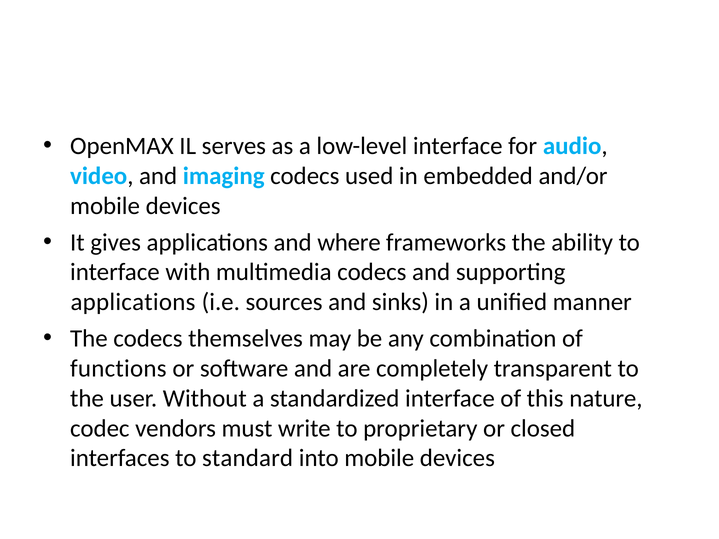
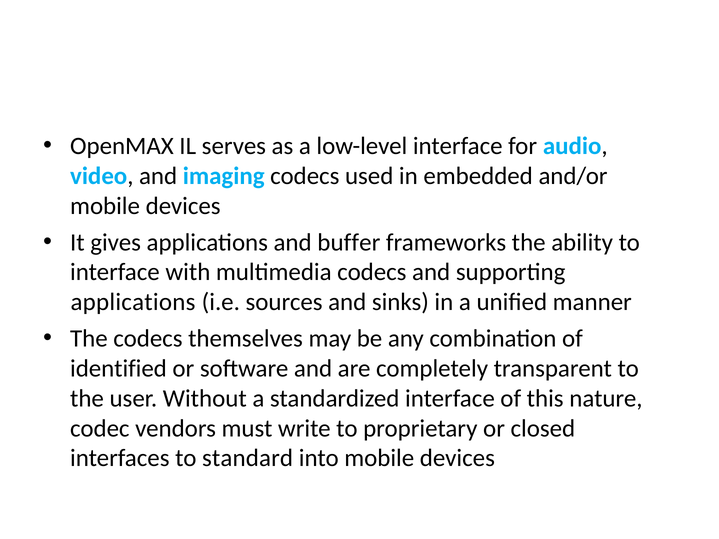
where: where -> buffer
functions: functions -> identified
